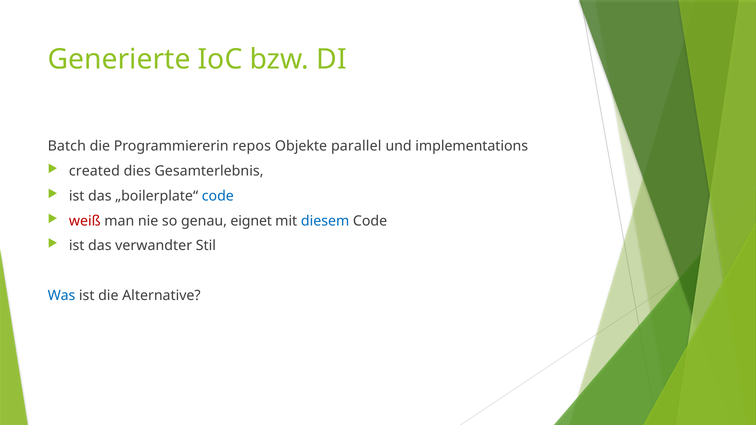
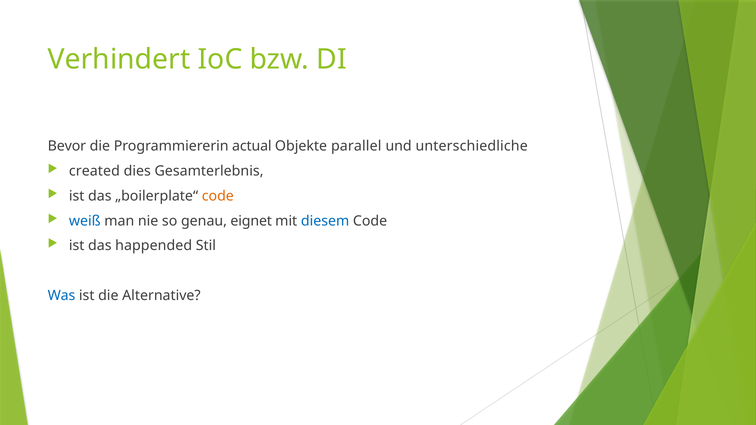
Generierte: Generierte -> Verhindert
Batch: Batch -> Bevor
repos: repos -> actual
implementations: implementations -> unterschiedliche
code at (218, 196) colour: blue -> orange
weiß colour: red -> blue
verwandter: verwandter -> happended
